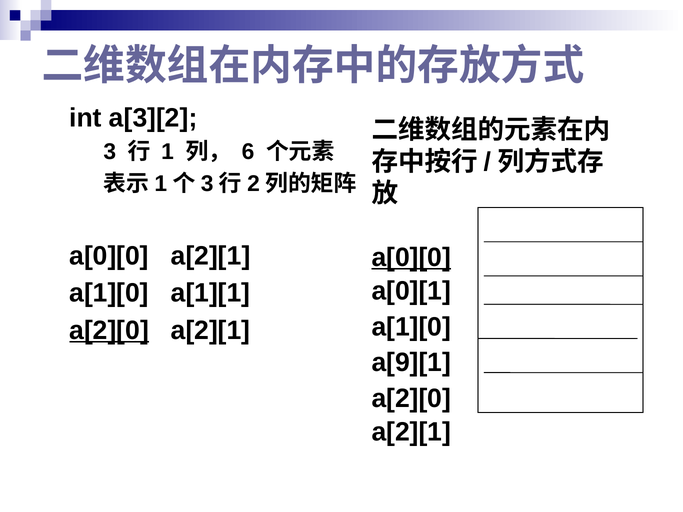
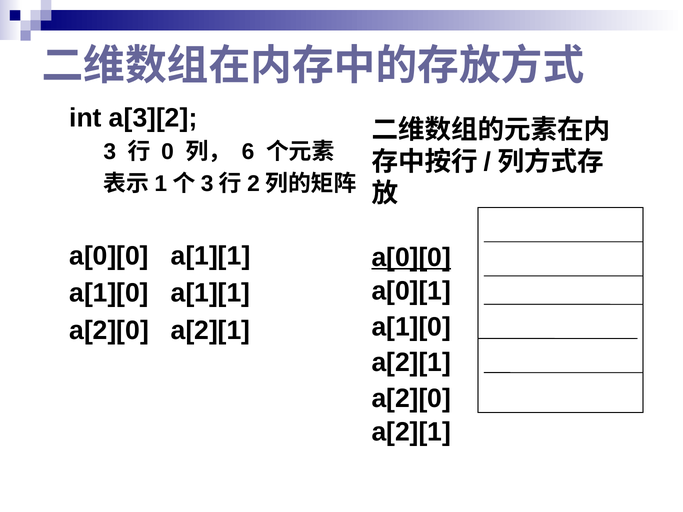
1: 1 -> 0
a[0][0 a[2][1: a[2][1 -> a[1][1
a[2][0 at (109, 330) underline: present -> none
a[9][1 at (411, 363): a[9][1 -> a[2][1
